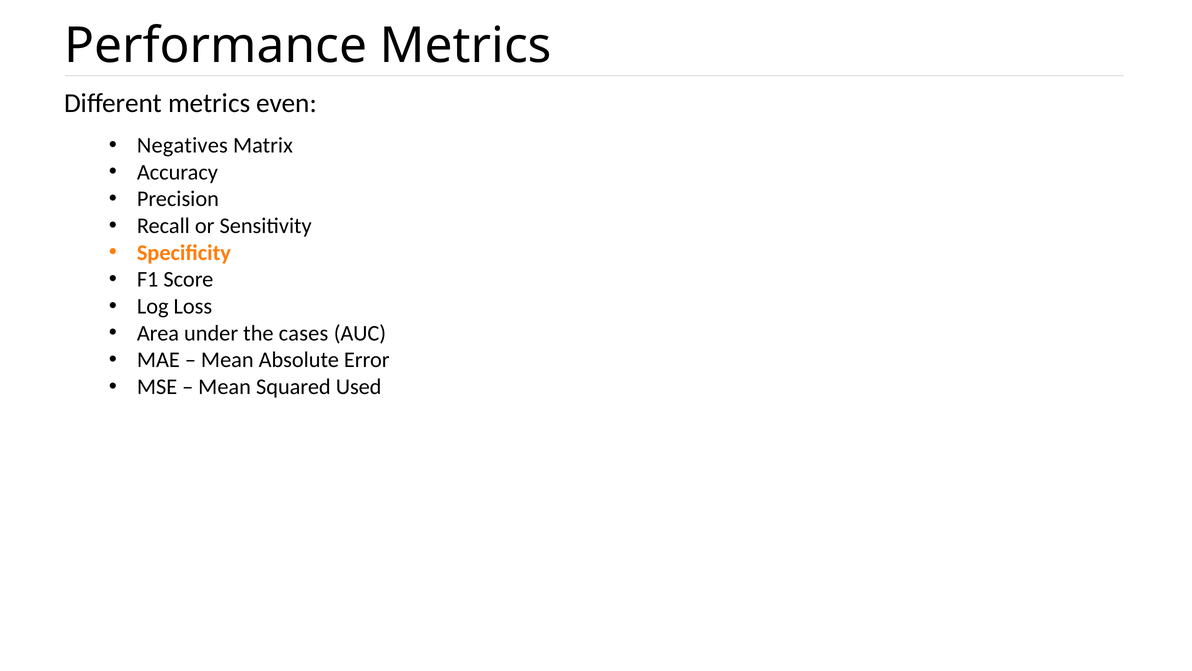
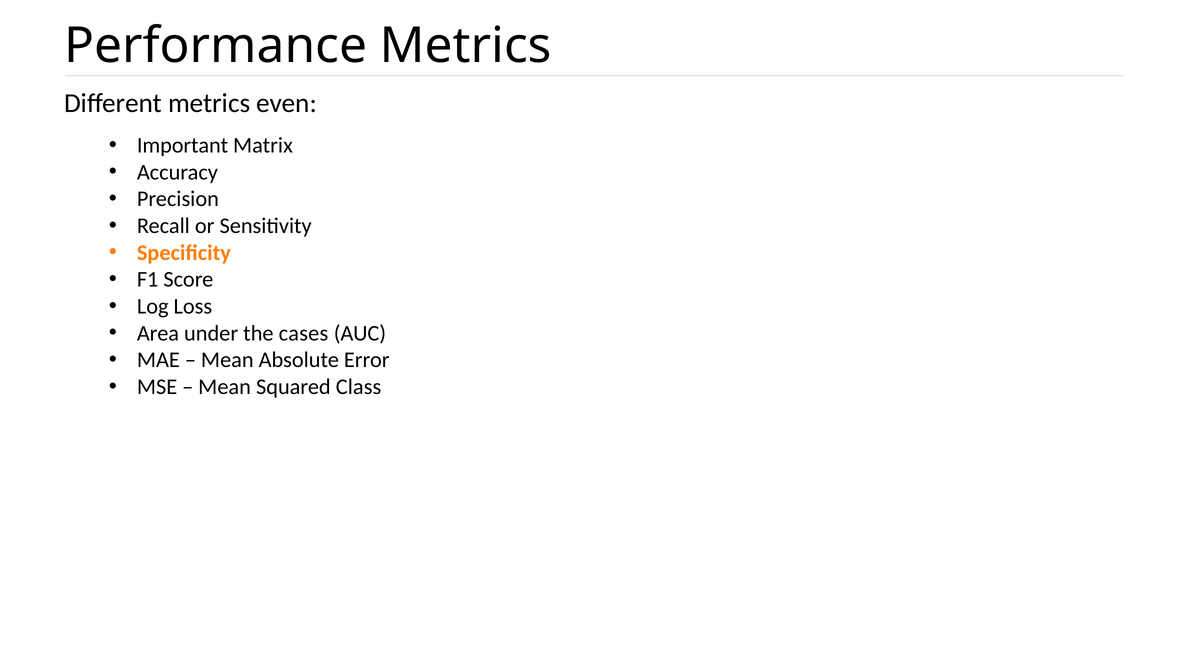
Negatives: Negatives -> Important
Used: Used -> Class
